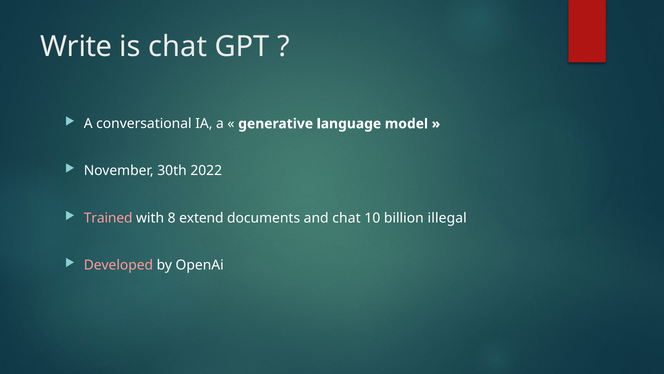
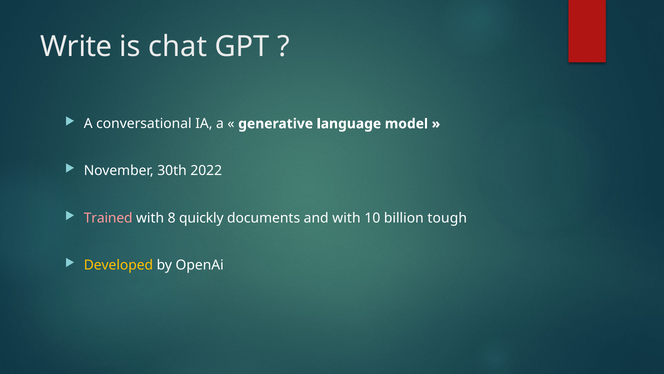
extend: extend -> quickly
and chat: chat -> with
illegal: illegal -> tough
Developed colour: pink -> yellow
